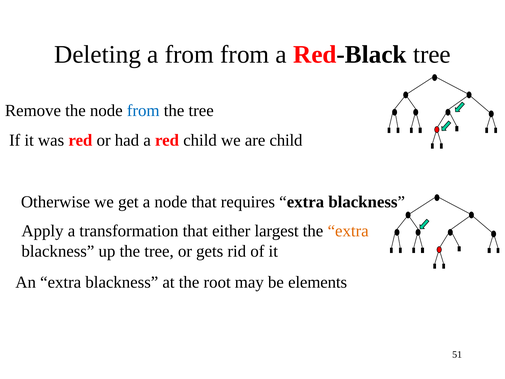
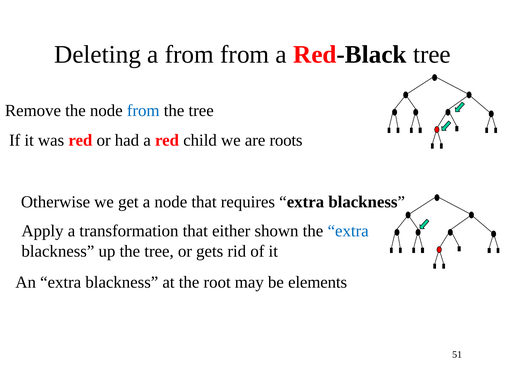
are child: child -> roots
largest: largest -> shown
extra at (348, 231) colour: orange -> blue
